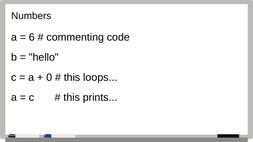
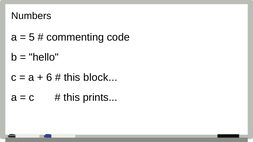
6: 6 -> 5
0: 0 -> 6
loops: loops -> block
